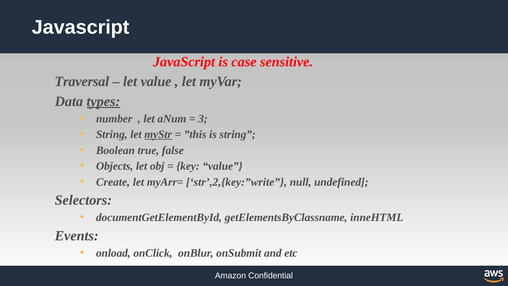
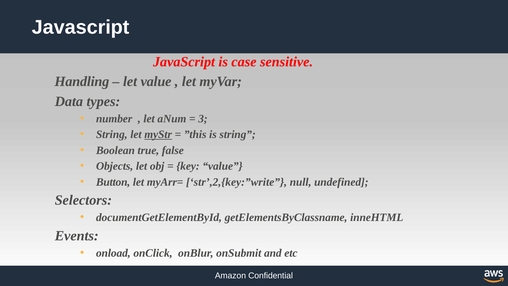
Traversal: Traversal -> Handling
types underline: present -> none
Create: Create -> Button
